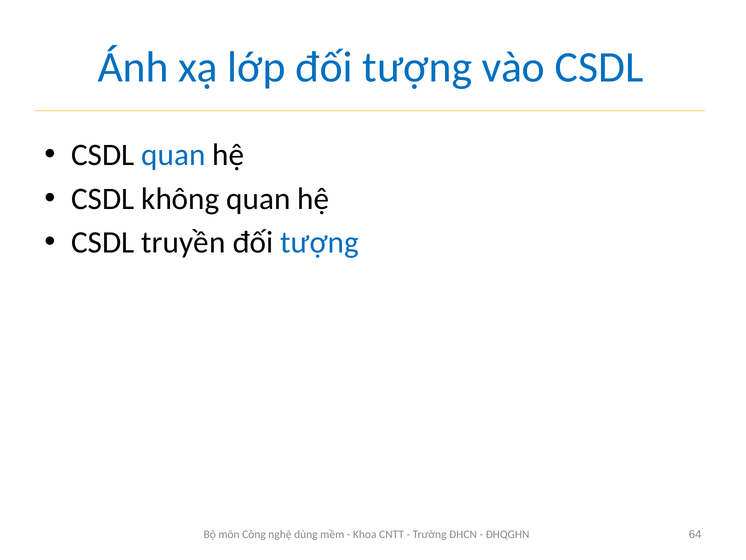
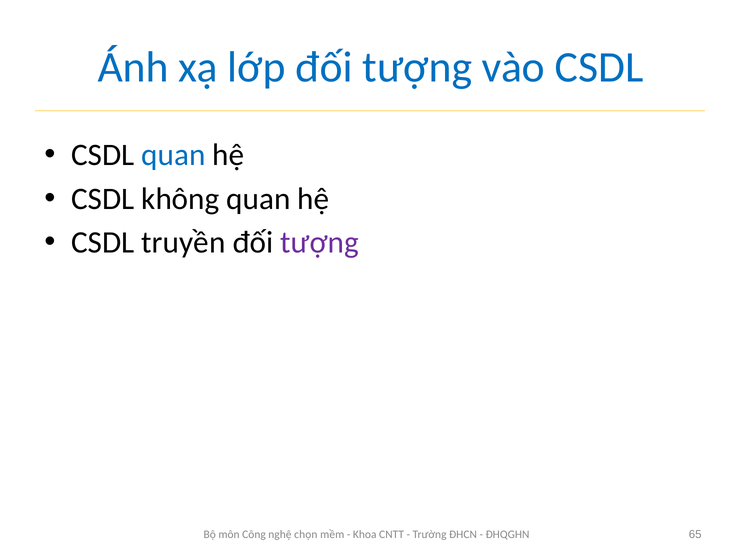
tượng at (320, 243) colour: blue -> purple
dùng: dùng -> chọn
64: 64 -> 65
